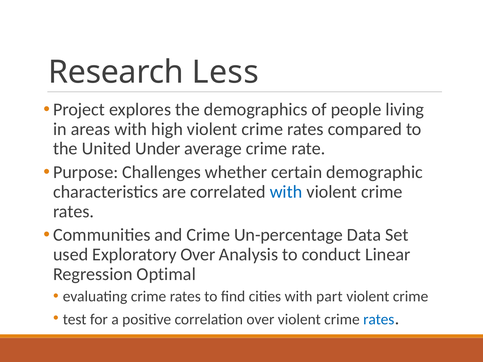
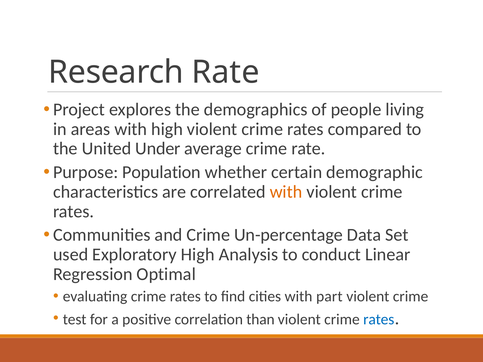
Research Less: Less -> Rate
Challenges: Challenges -> Population
with at (286, 192) colour: blue -> orange
Exploratory Over: Over -> High
correlation over: over -> than
